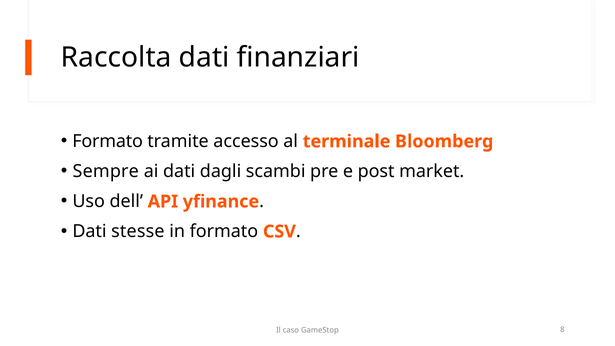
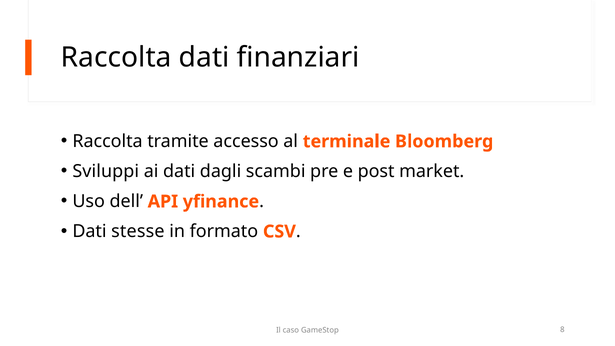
Formato at (108, 141): Formato -> Raccolta
Sempre: Sempre -> Sviluppi
